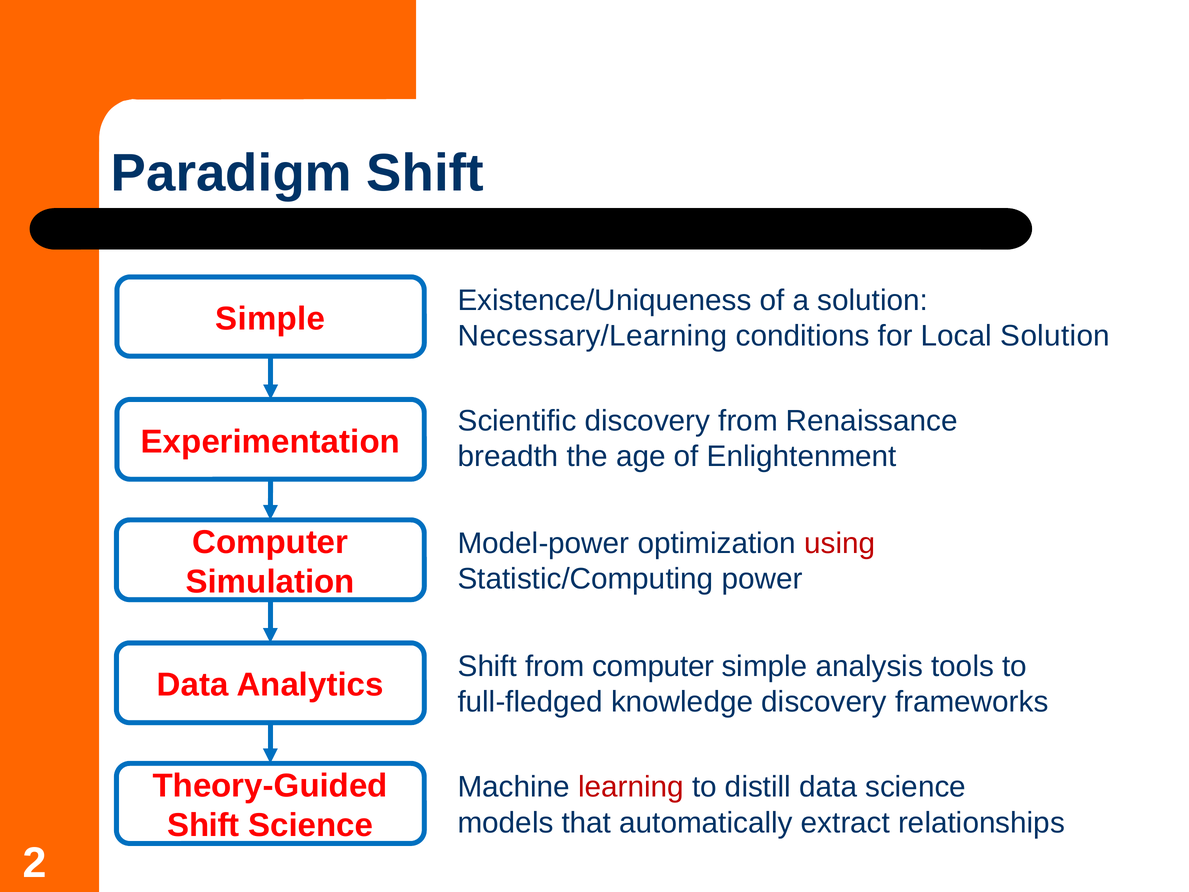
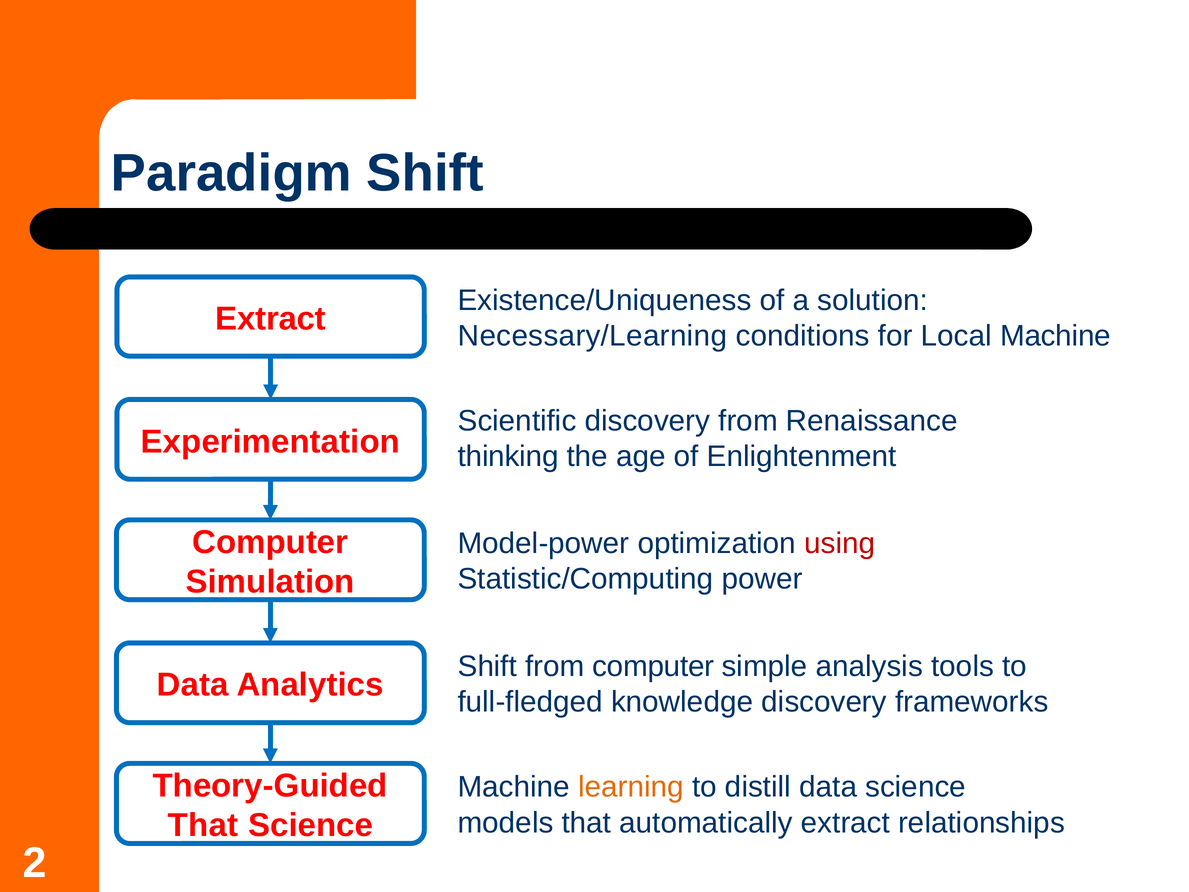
Simple at (270, 319): Simple -> Extract
Local Solution: Solution -> Machine
breadth: breadth -> thinking
learning colour: red -> orange
Shift at (203, 825): Shift -> That
